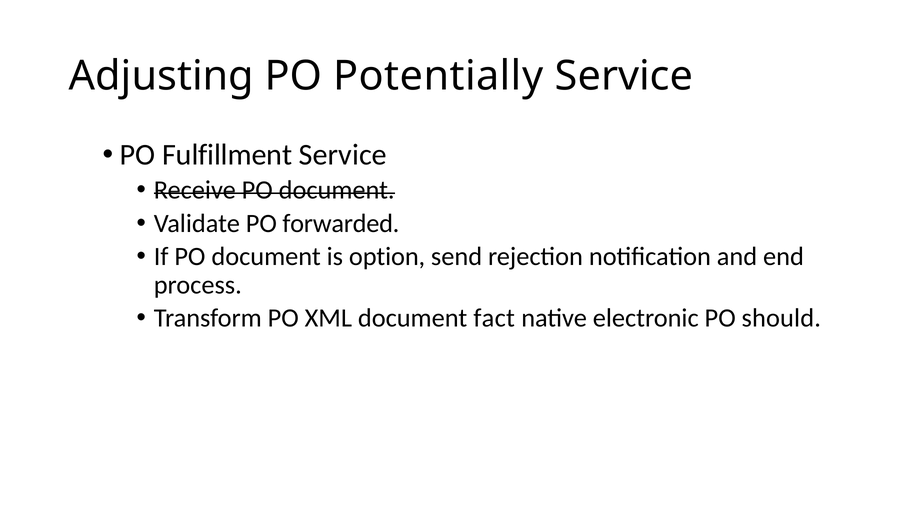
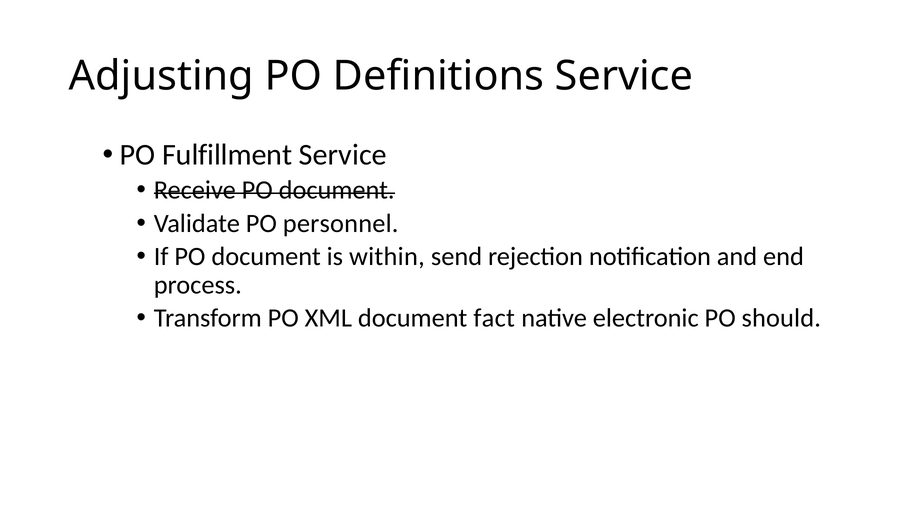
Potentially: Potentially -> Definitions
forwarded: forwarded -> personnel
option: option -> within
